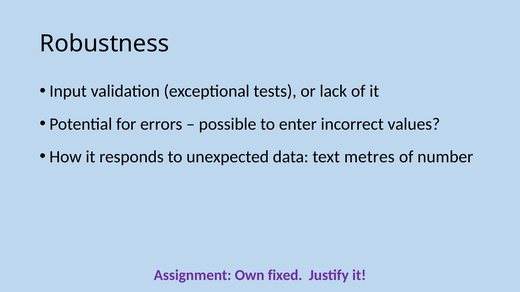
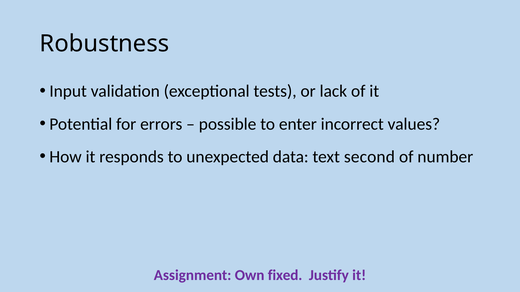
metres: metres -> second
